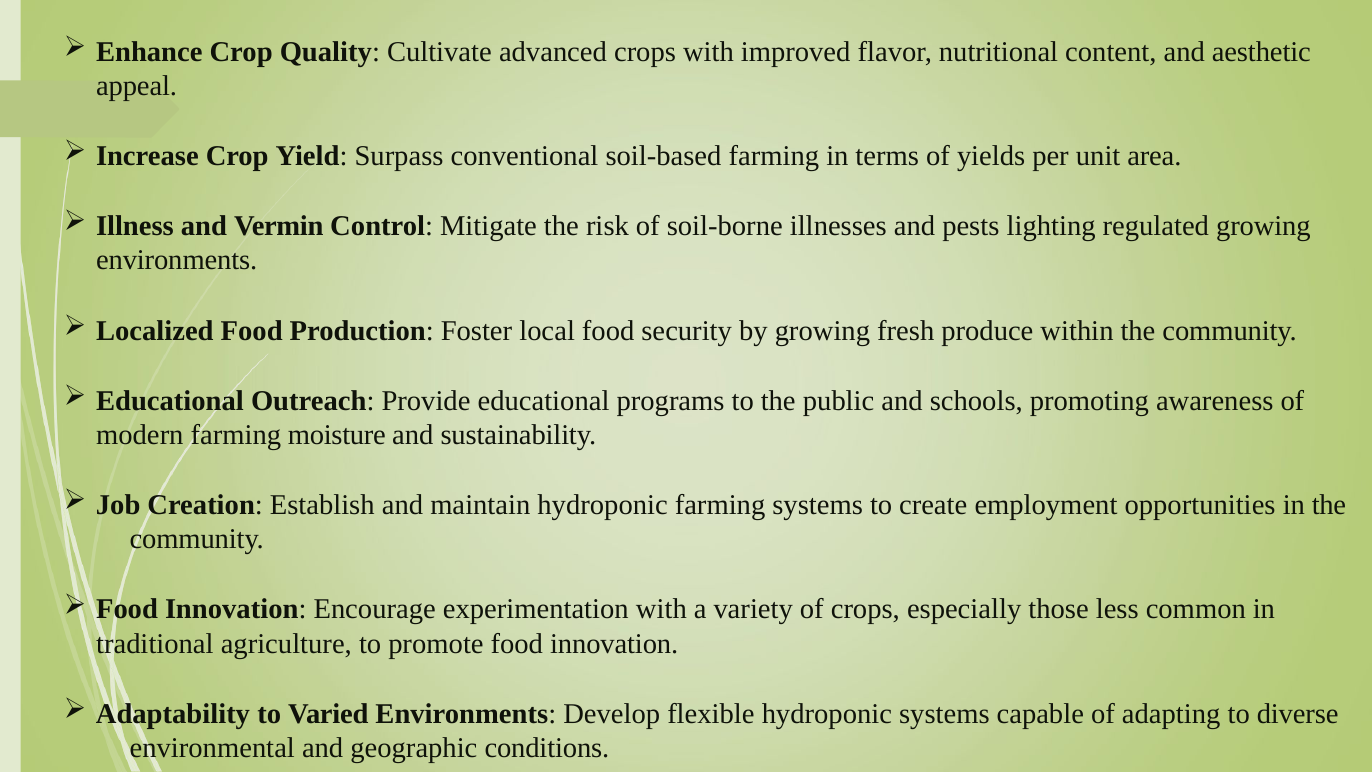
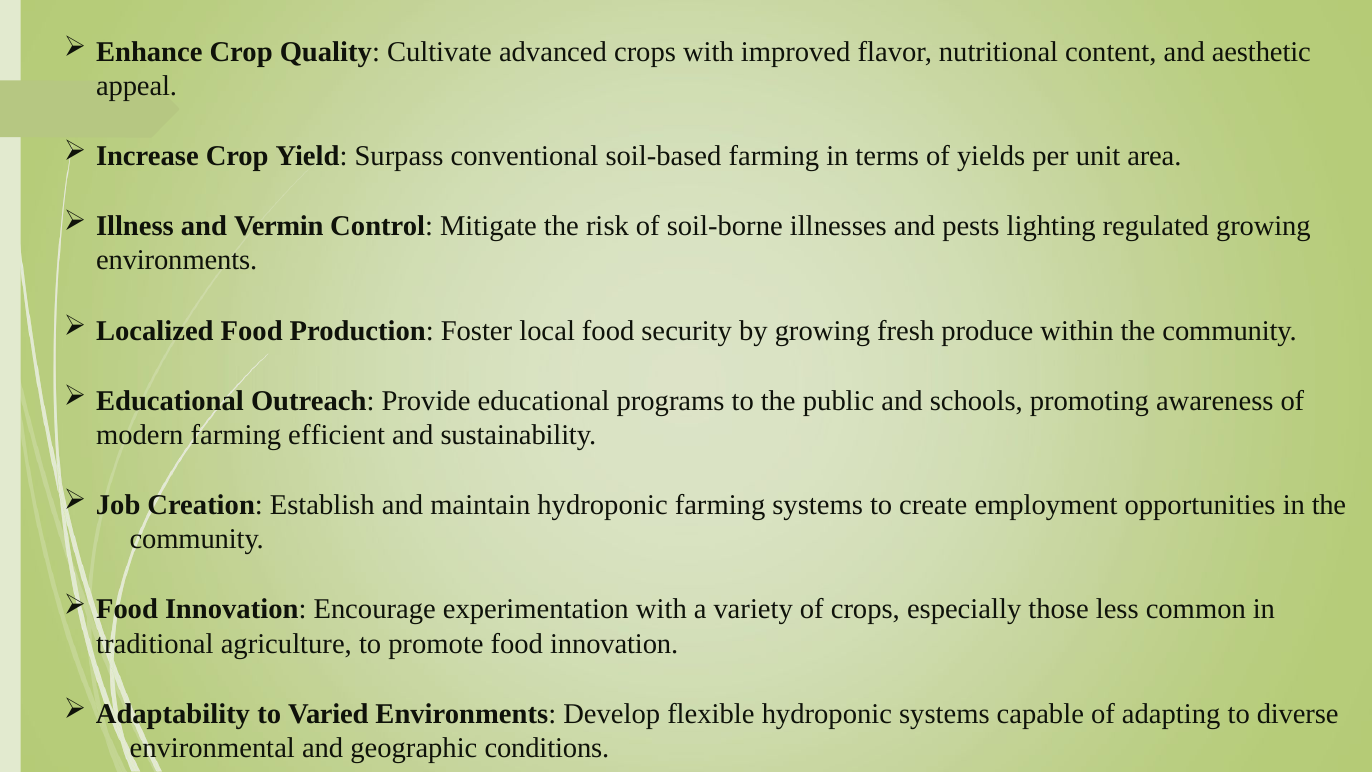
moisture: moisture -> efficient
